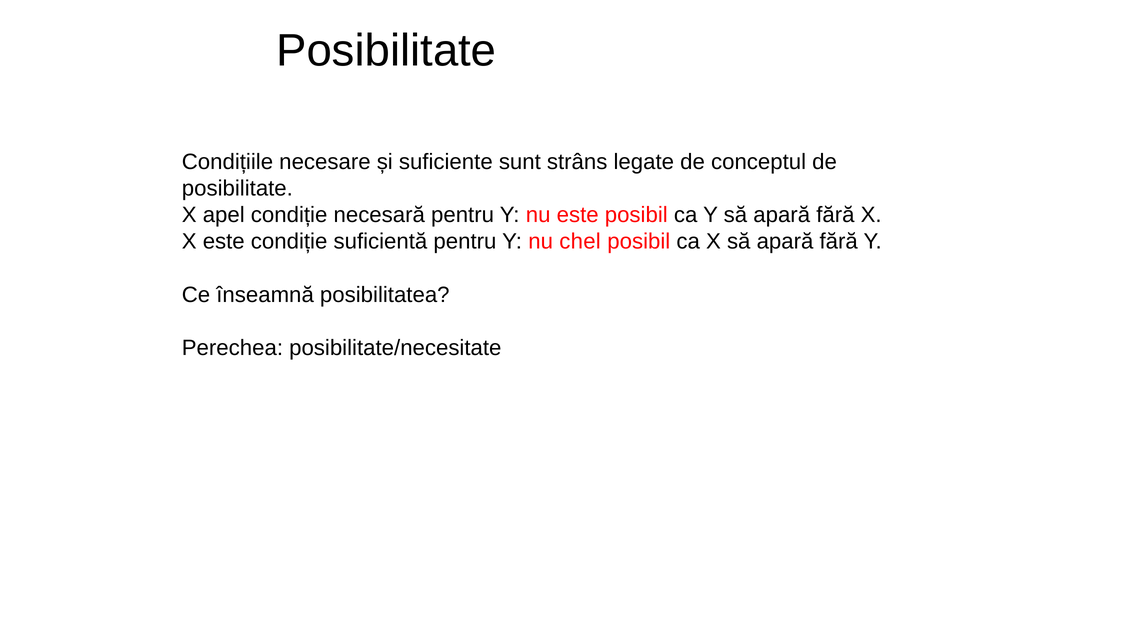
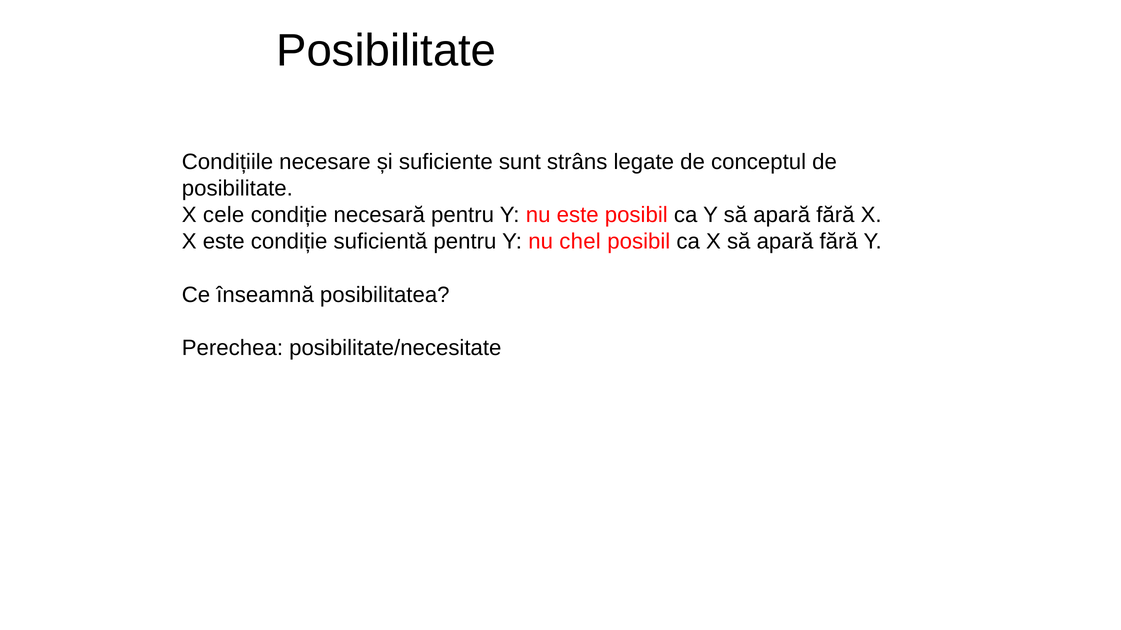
apel: apel -> cele
